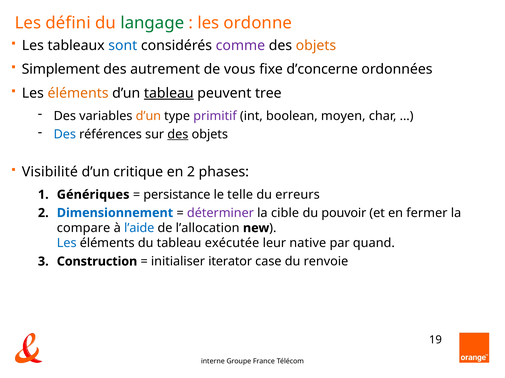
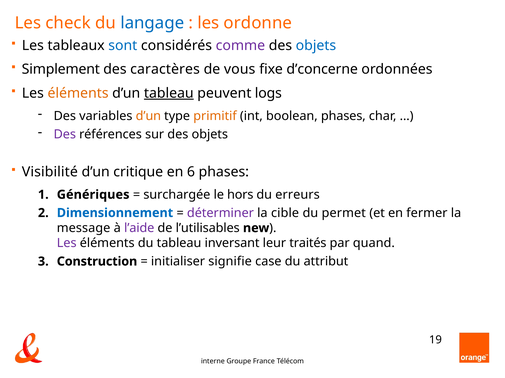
défini: défini -> check
langage colour: green -> blue
objets at (316, 46) colour: orange -> blue
autrement: autrement -> caractères
tree: tree -> logs
primitif colour: purple -> orange
boolean moyen: moyen -> phases
Des at (65, 135) colour: blue -> purple
des at (178, 135) underline: present -> none
en 2: 2 -> 6
persistance: persistance -> surchargée
telle: telle -> hors
pouvoir: pouvoir -> permet
compare: compare -> message
l’aide colour: blue -> purple
l’allocation: l’allocation -> l’utilisables
Les at (67, 244) colour: blue -> purple
exécutée: exécutée -> inversant
native: native -> traités
iterator: iterator -> signifie
renvoie: renvoie -> attribut
